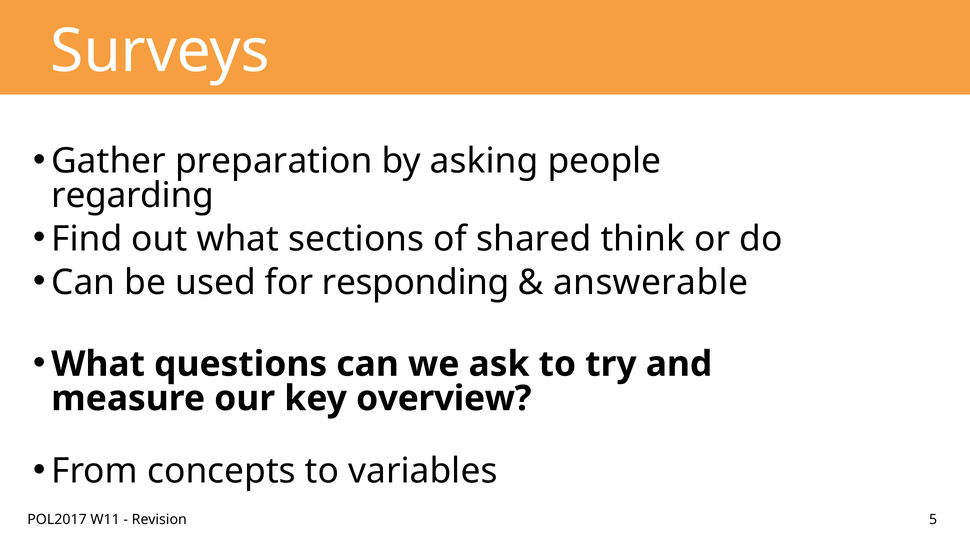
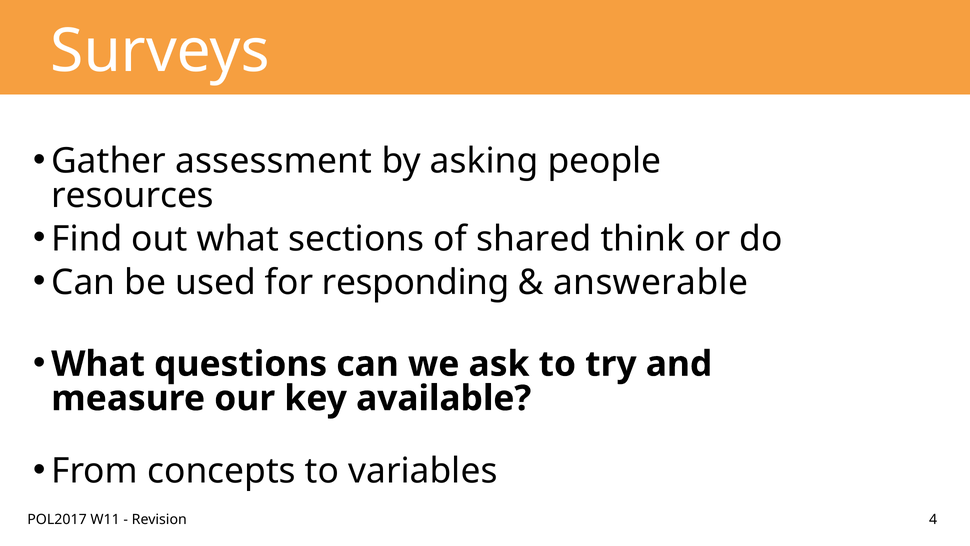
preparation: preparation -> assessment
regarding: regarding -> resources
overview: overview -> available
5: 5 -> 4
